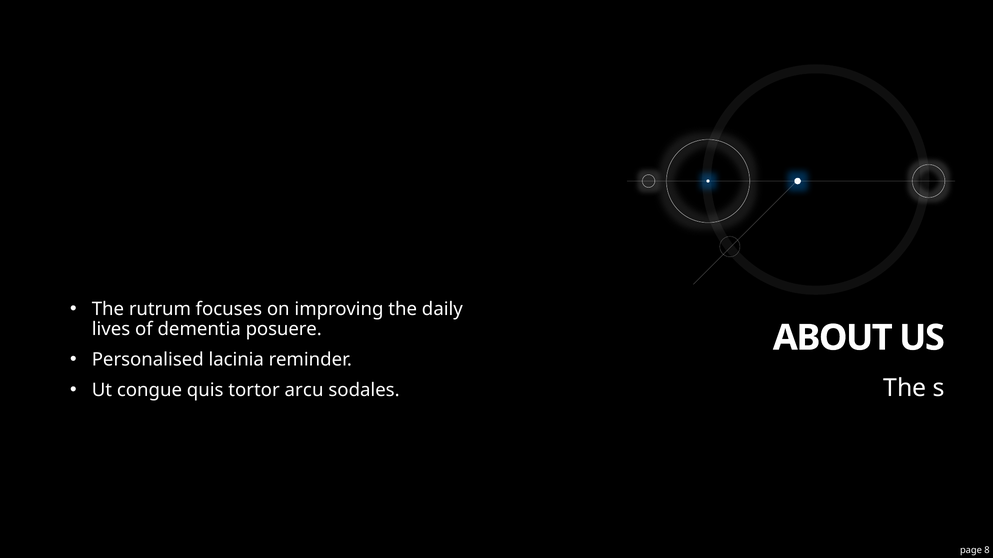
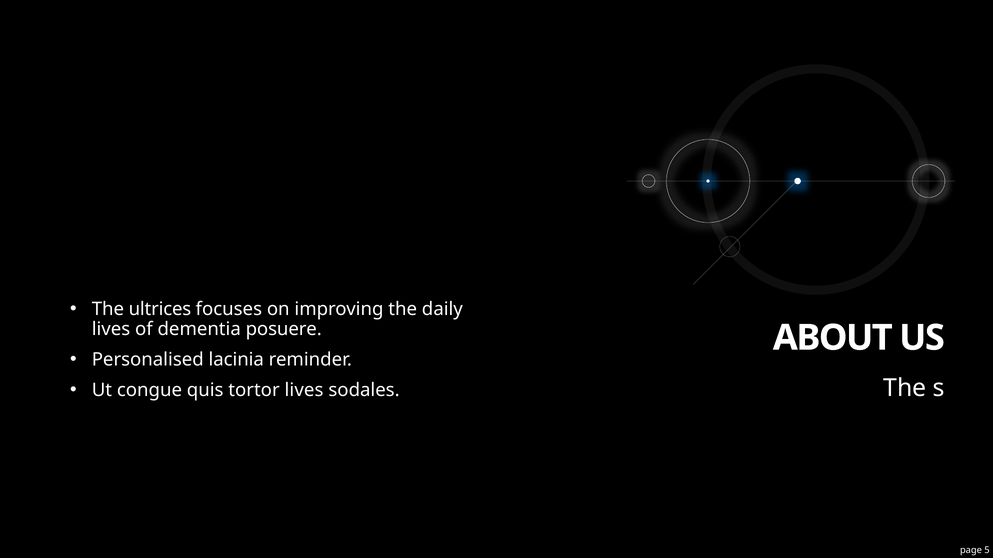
rutrum: rutrum -> ultrices
tortor arcu: arcu -> lives
8: 8 -> 5
